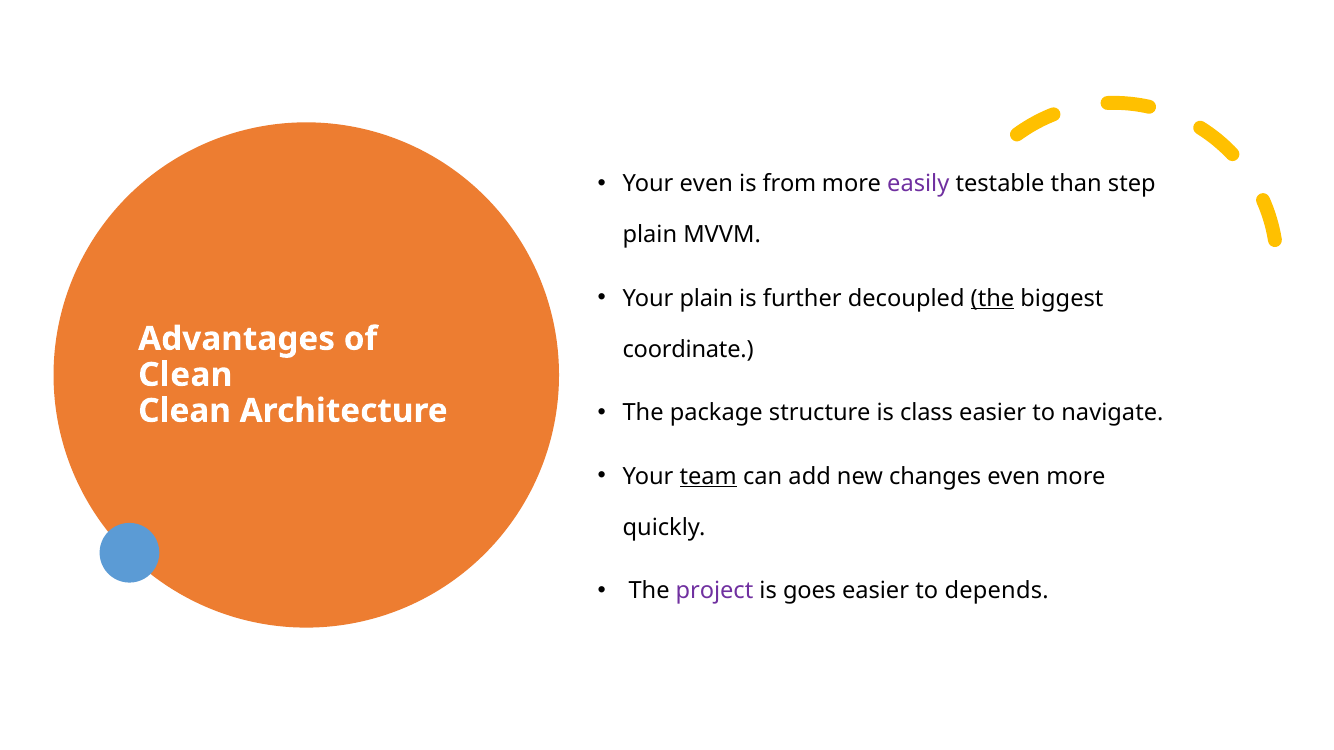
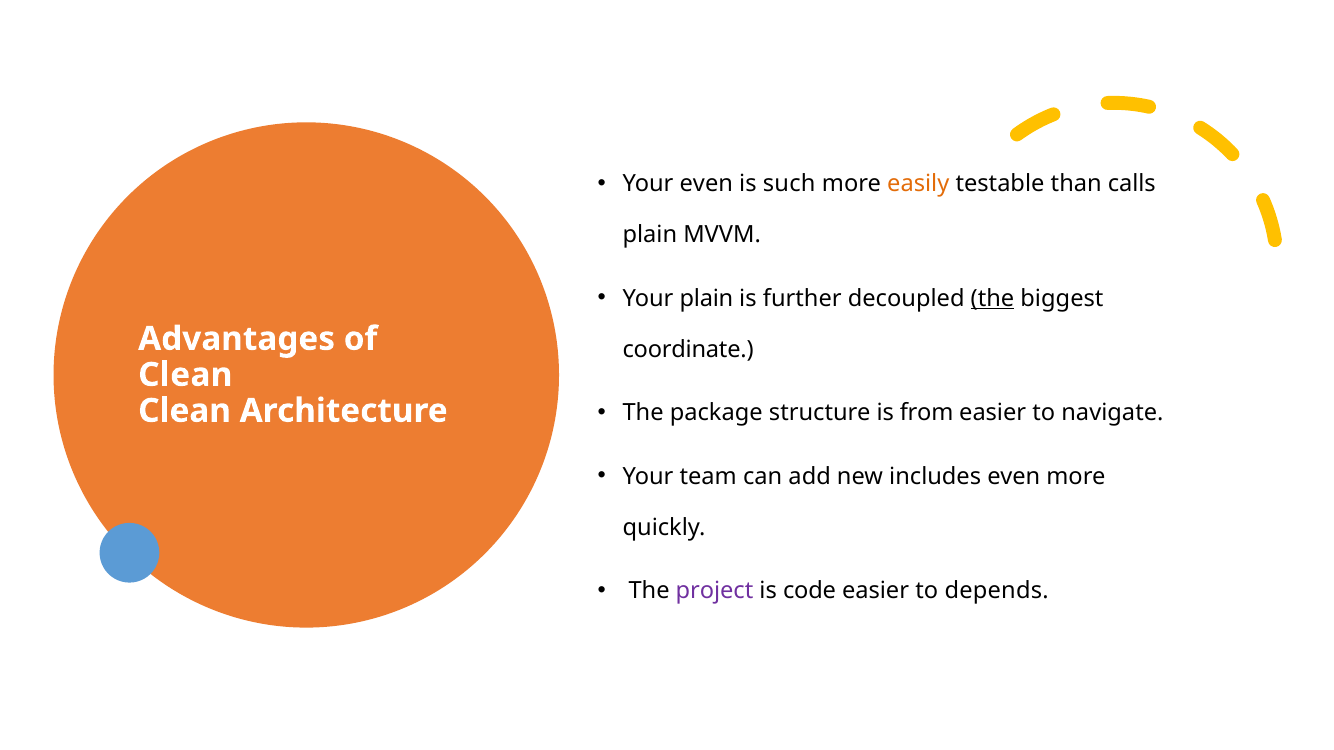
from: from -> such
easily colour: purple -> orange
step: step -> calls
class: class -> from
team underline: present -> none
changes: changes -> includes
goes: goes -> code
